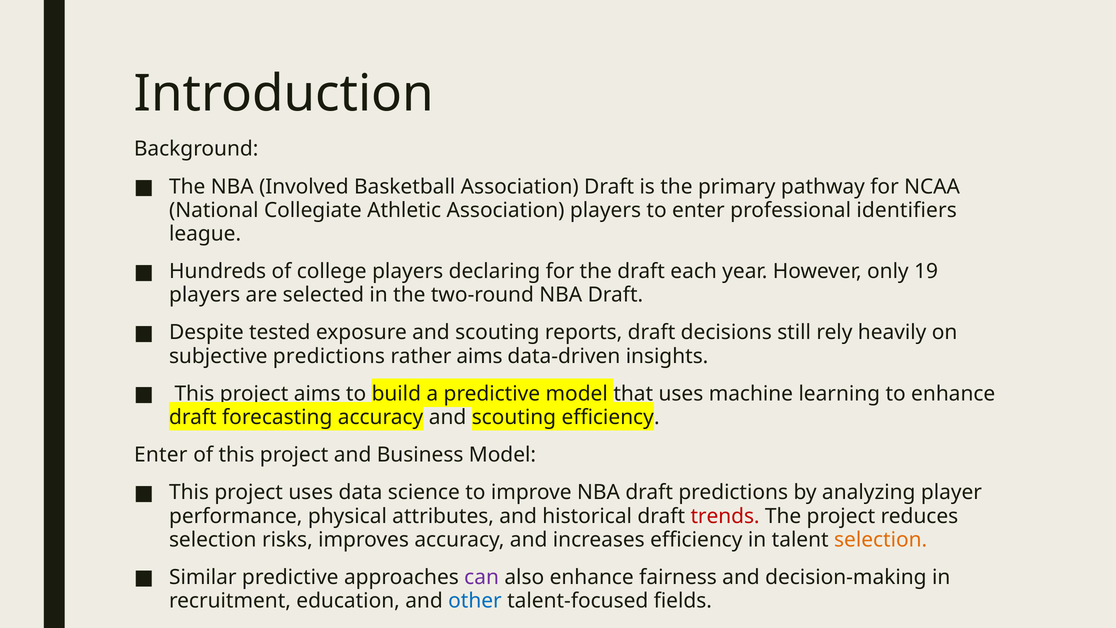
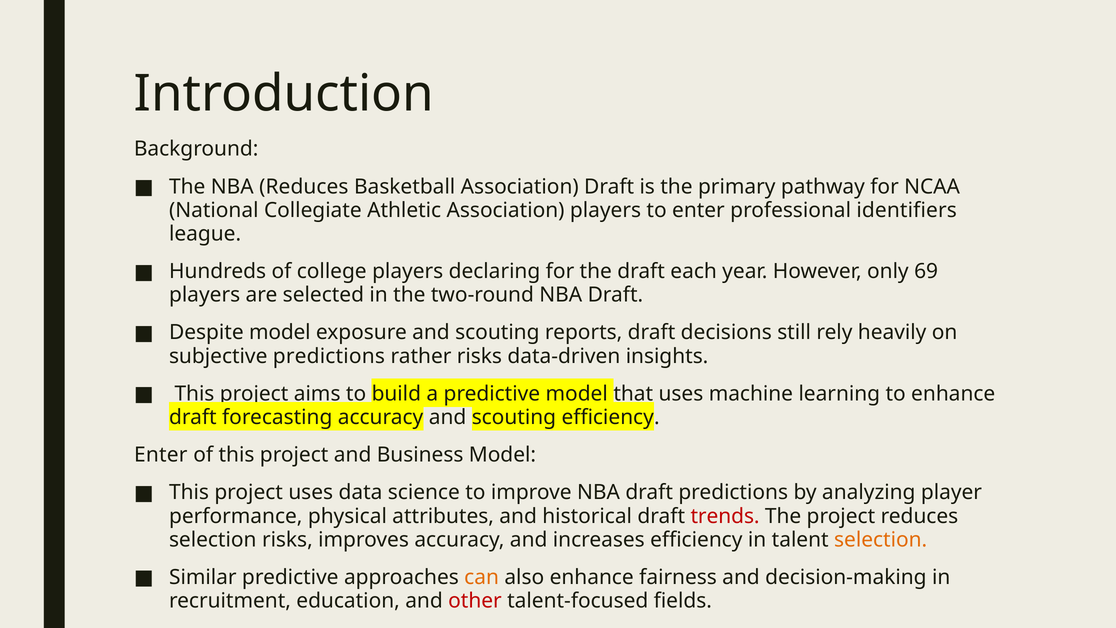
NBA Involved: Involved -> Reduces
19: 19 -> 69
Despite tested: tested -> model
rather aims: aims -> risks
can colour: purple -> orange
other colour: blue -> red
